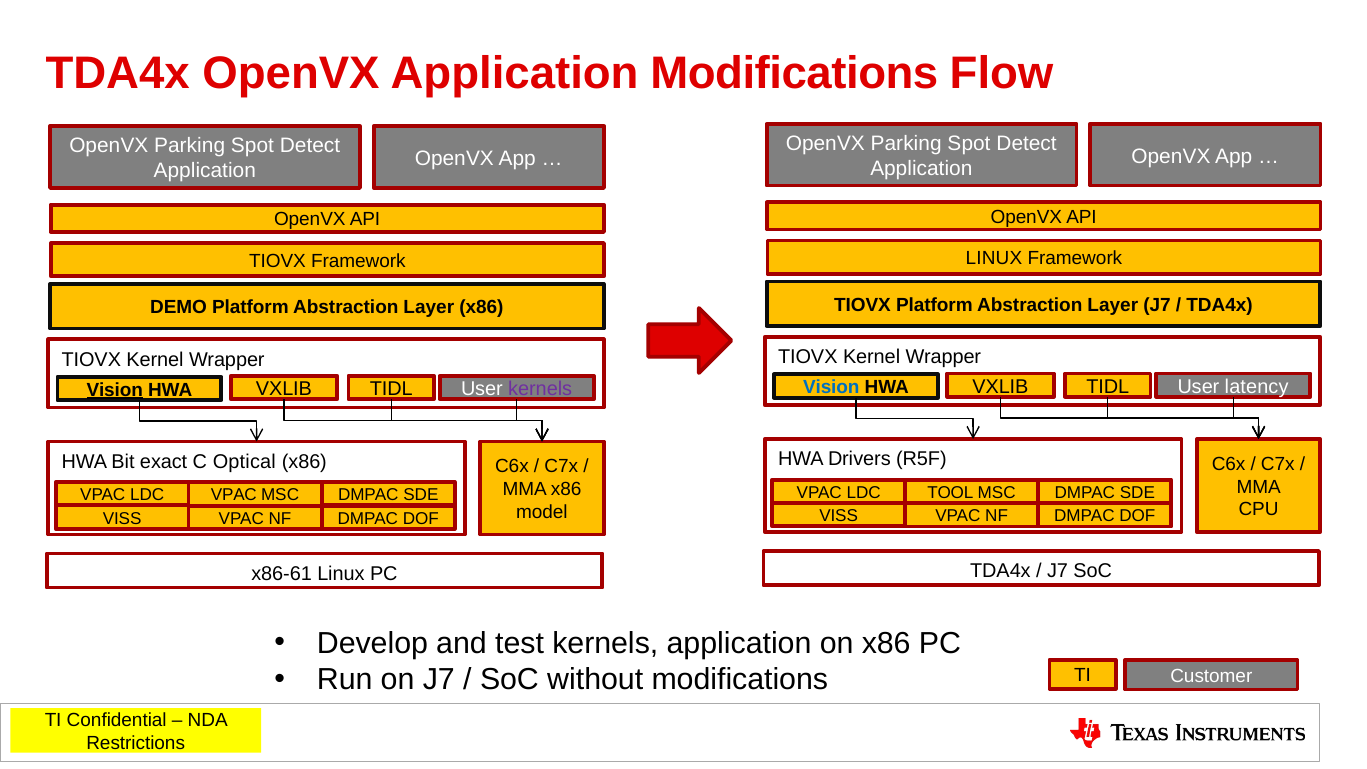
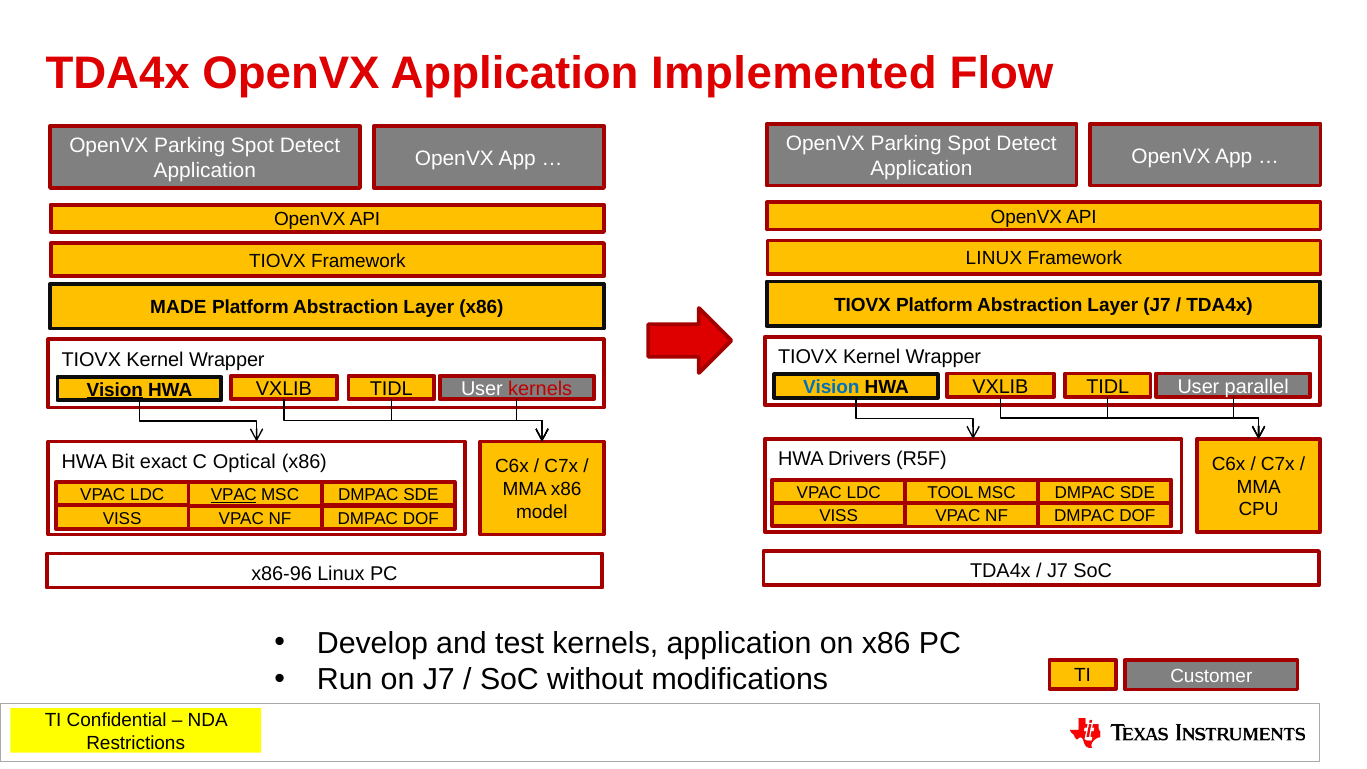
Application Modifications: Modifications -> Implemented
DEMO: DEMO -> MADE
latency: latency -> parallel
kernels at (540, 389) colour: purple -> red
VPAC at (234, 495) underline: none -> present
x86-61: x86-61 -> x86-96
